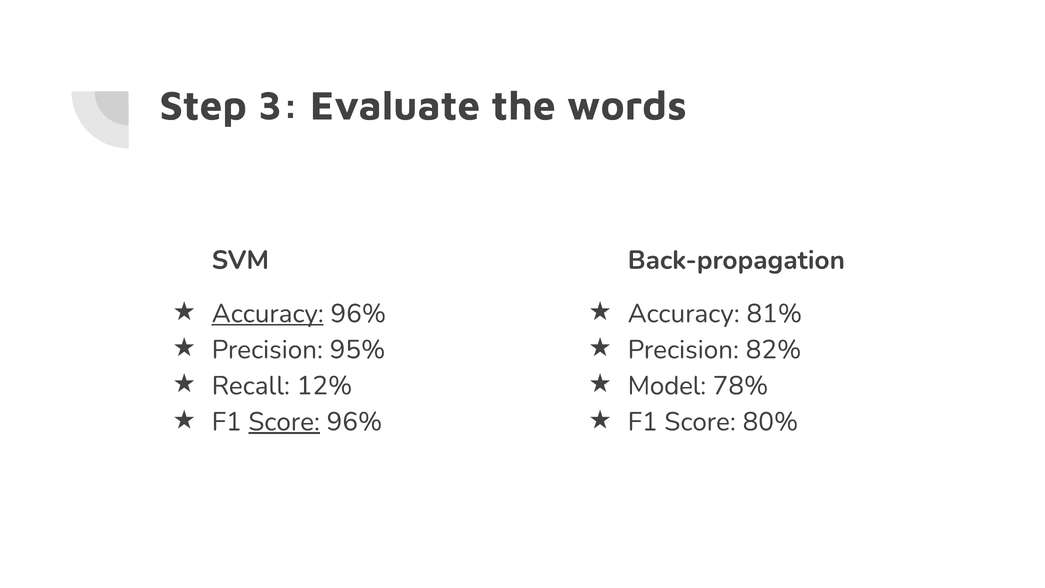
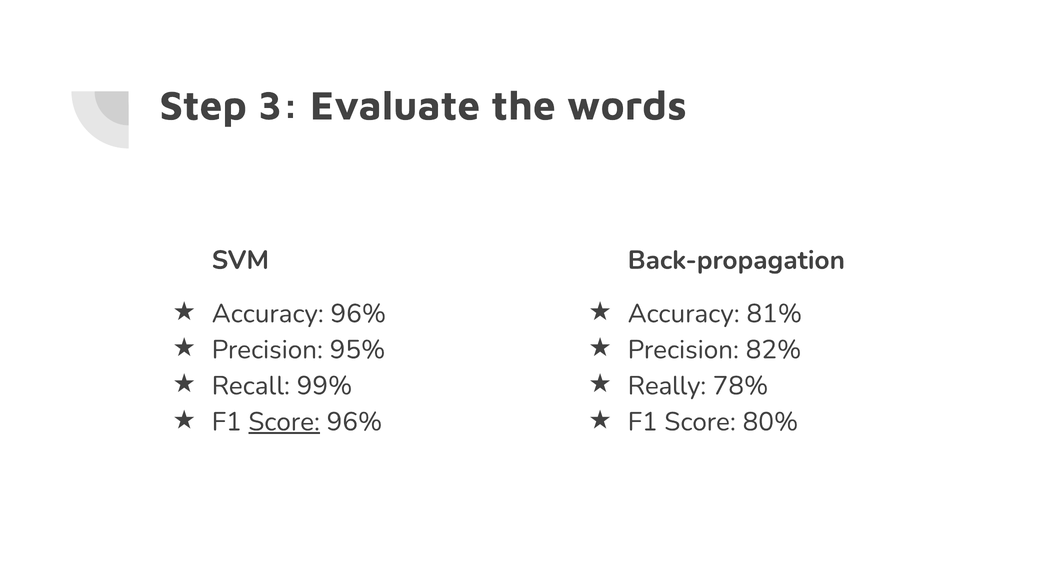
Accuracy at (268, 314) underline: present -> none
12%: 12% -> 99%
Model: Model -> Really
